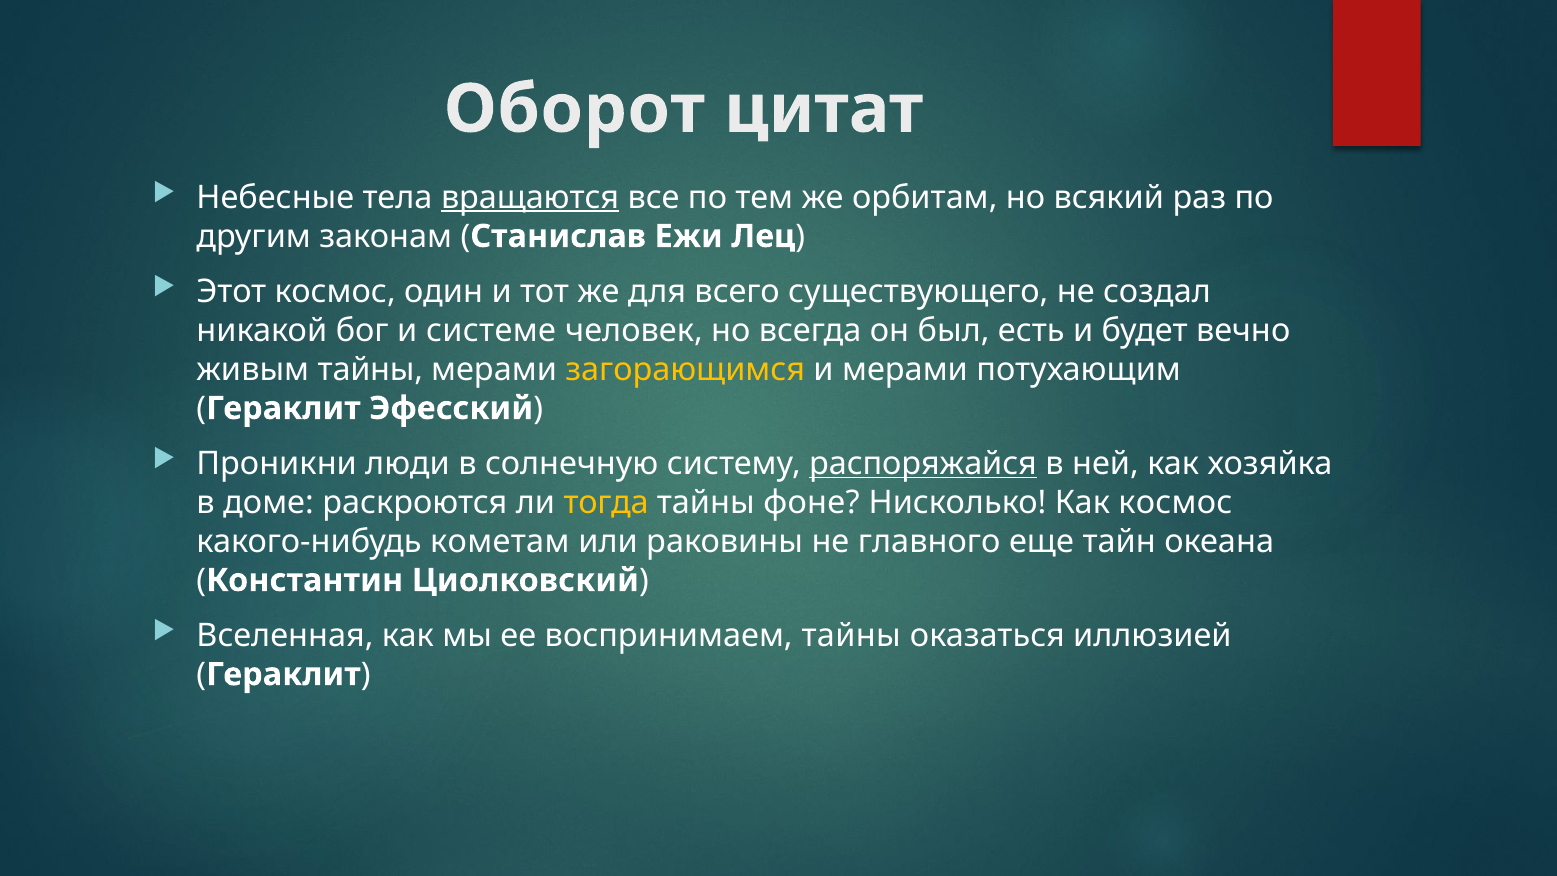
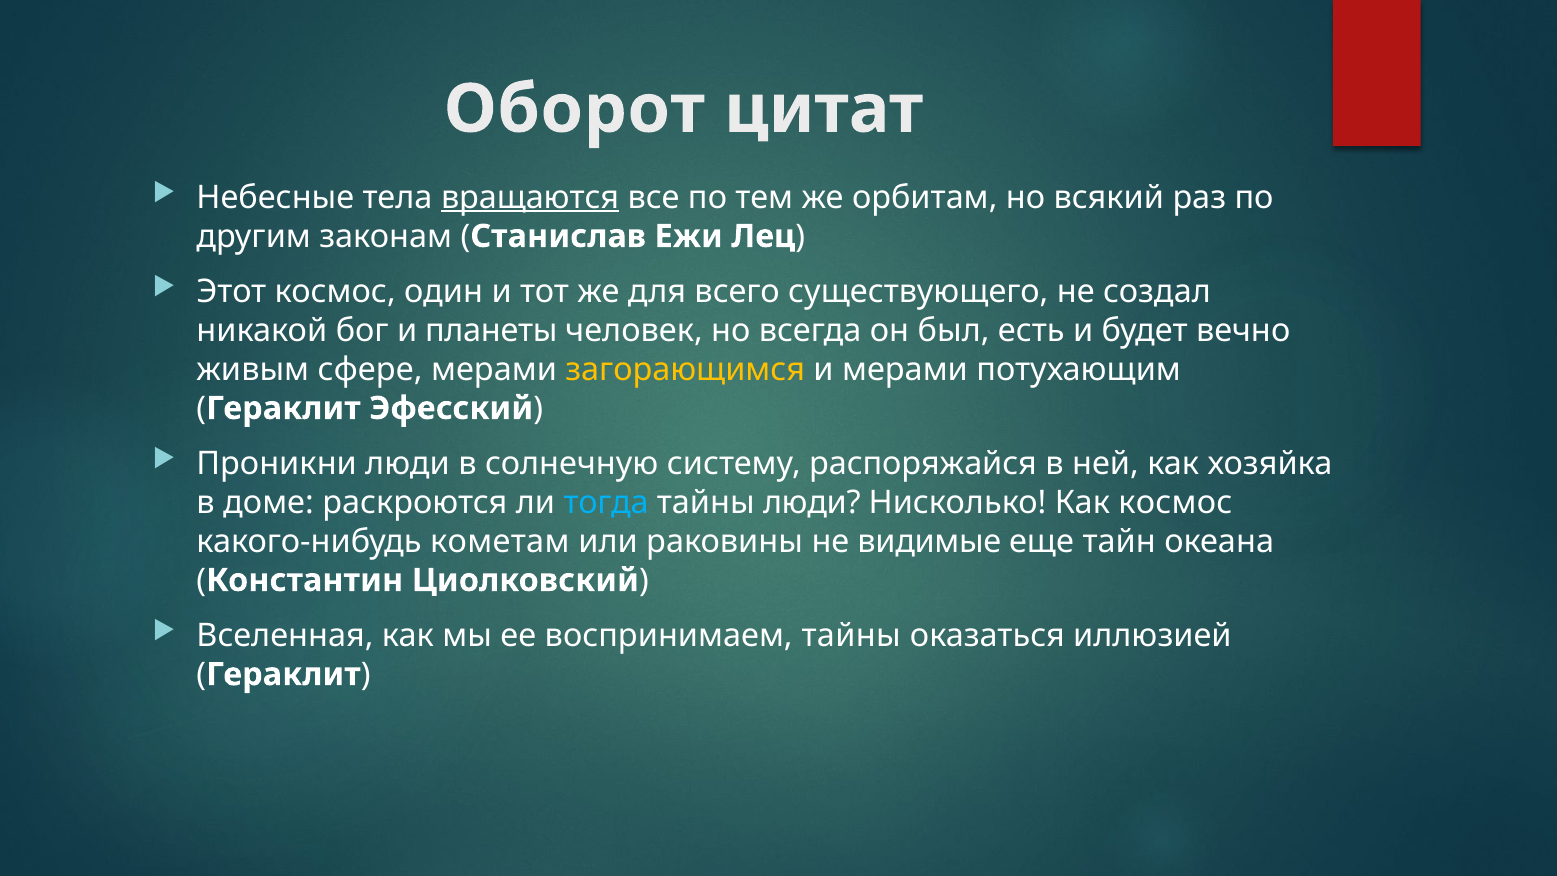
системе: системе -> планеты
живым тайны: тайны -> сфере
распоряжайся underline: present -> none
тогда colour: yellow -> light blue
тайны фоне: фоне -> люди
главного: главного -> видимые
